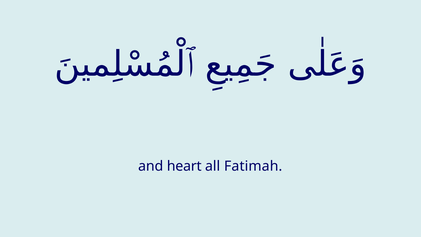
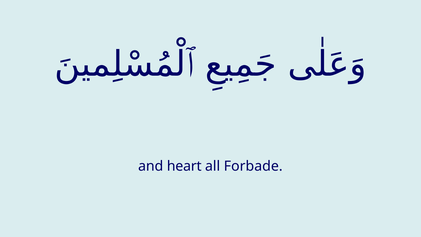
Fatimah: Fatimah -> Forbade
